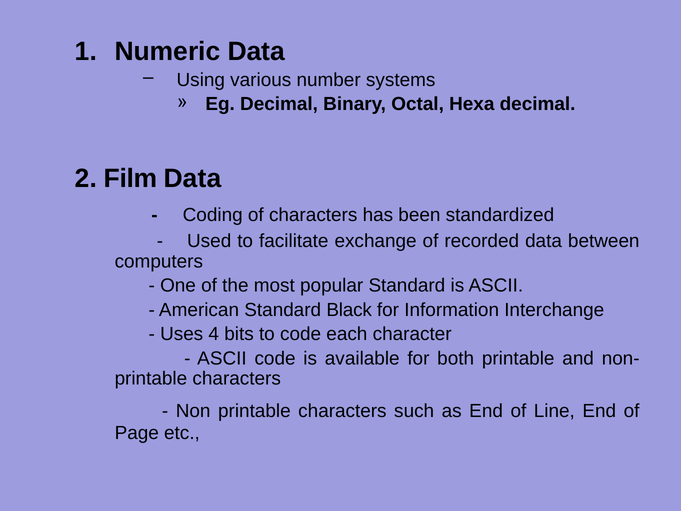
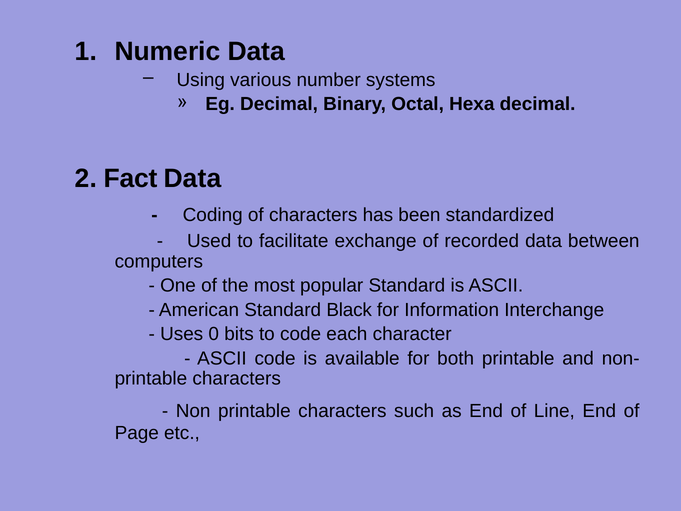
Film: Film -> Fact
4: 4 -> 0
